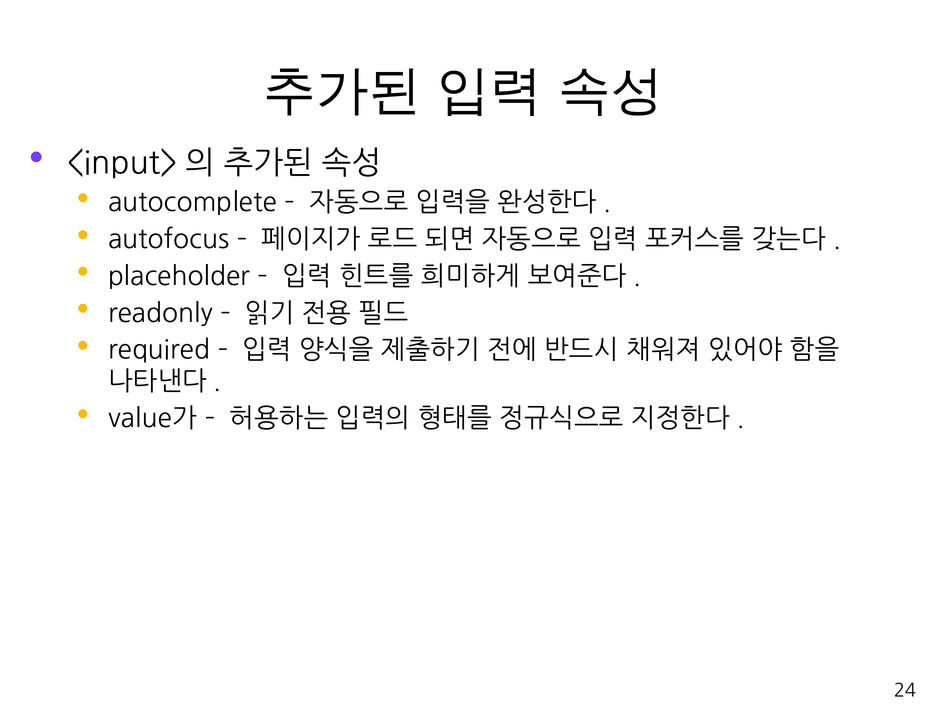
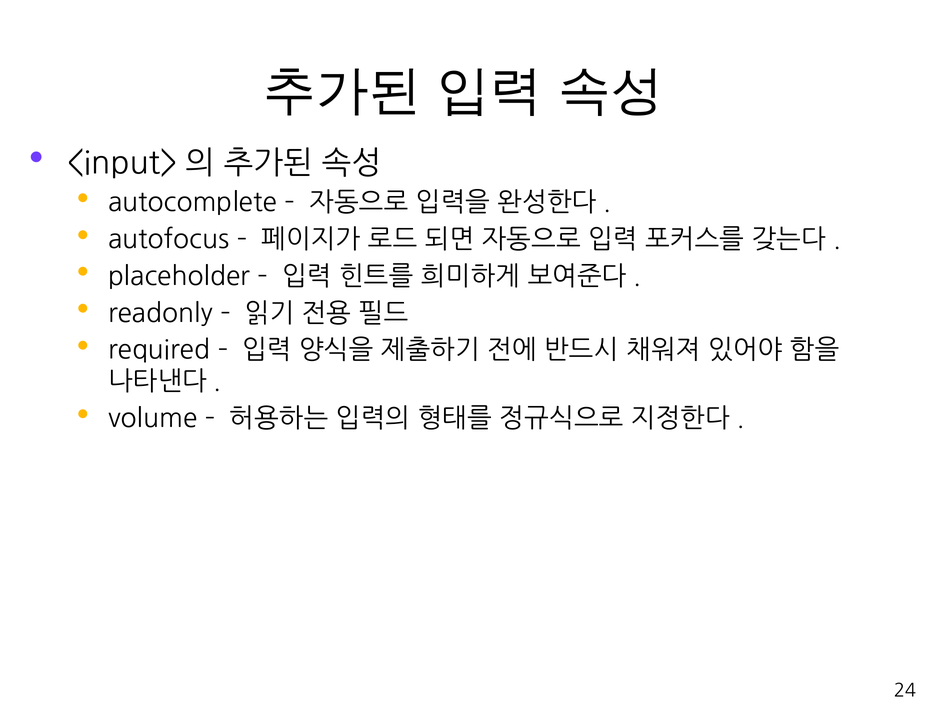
value가: value가 -> volume
